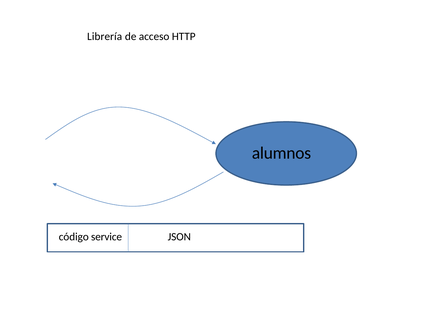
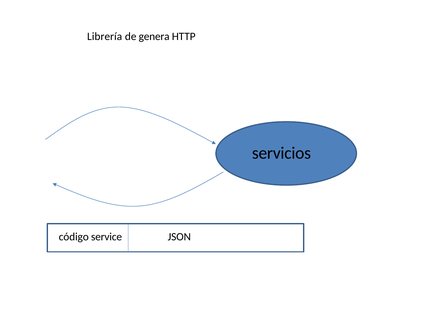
acceso: acceso -> genera
alumnos: alumnos -> servicios
